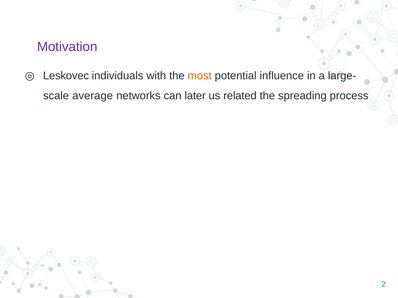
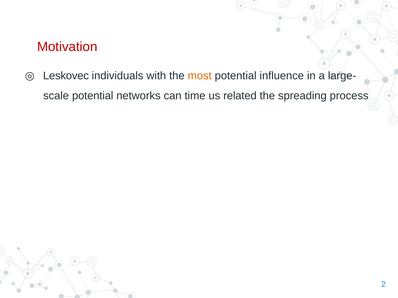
Motivation colour: purple -> red
average at (93, 96): average -> potential
later: later -> time
